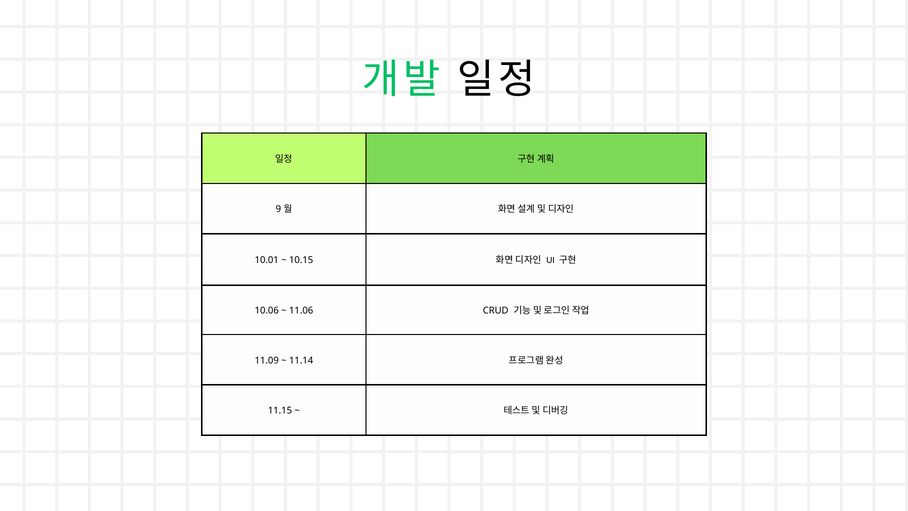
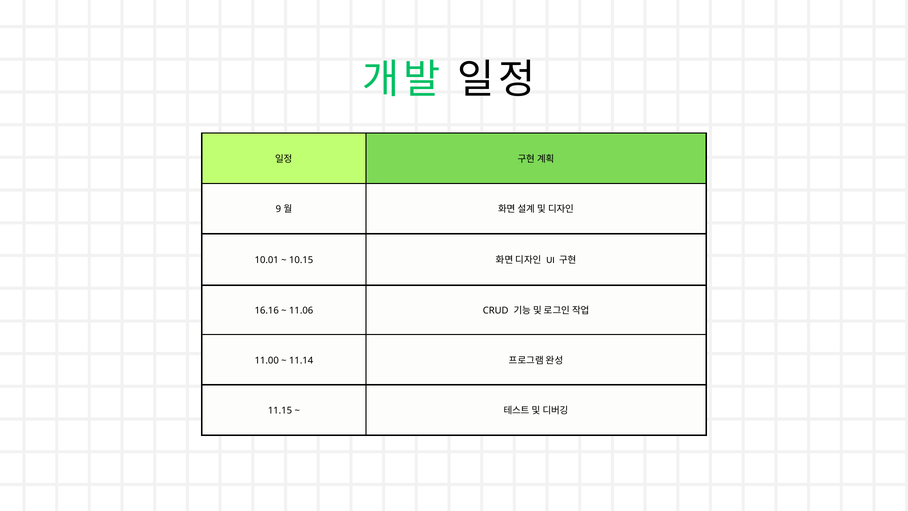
10.06: 10.06 -> 16.16
11.09: 11.09 -> 11.00
